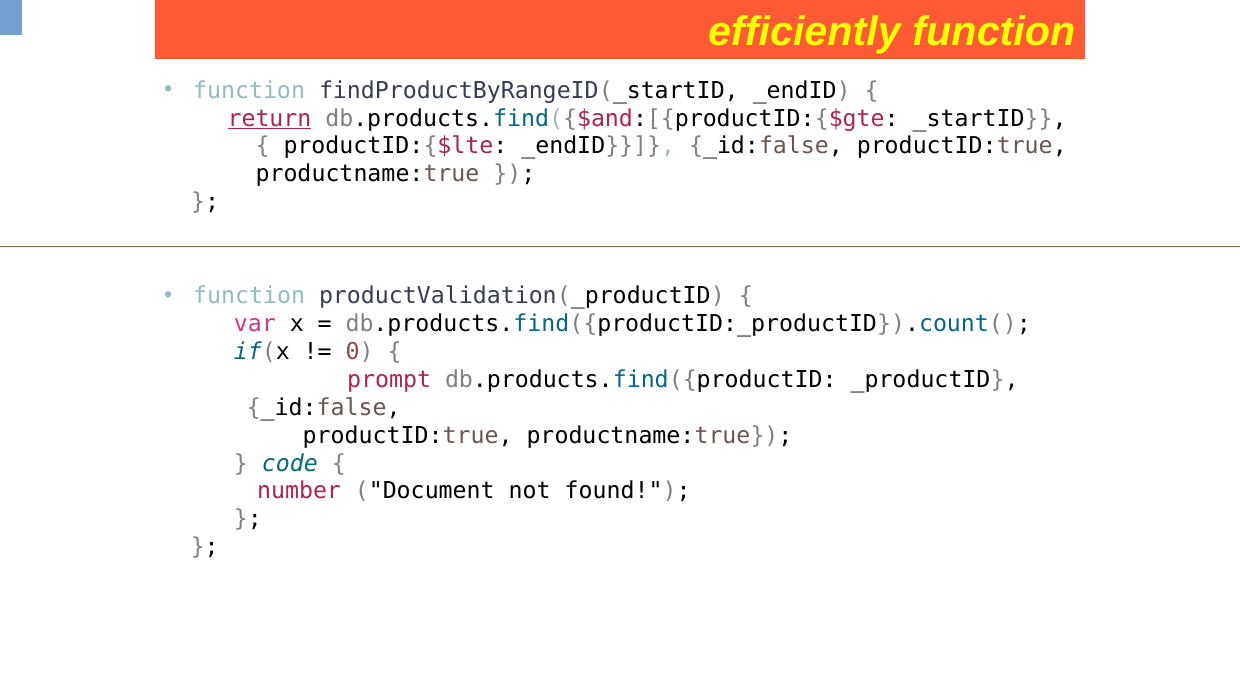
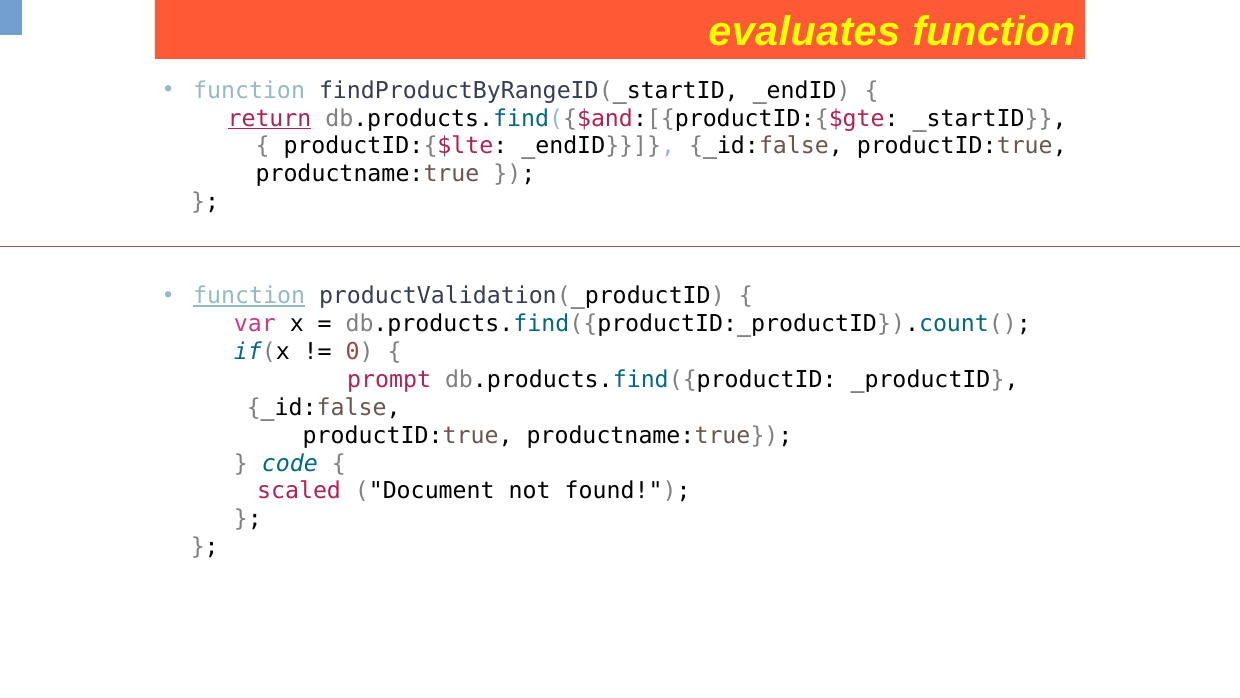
efficiently: efficiently -> evaluates
function at (249, 296) underline: none -> present
number: number -> scaled
